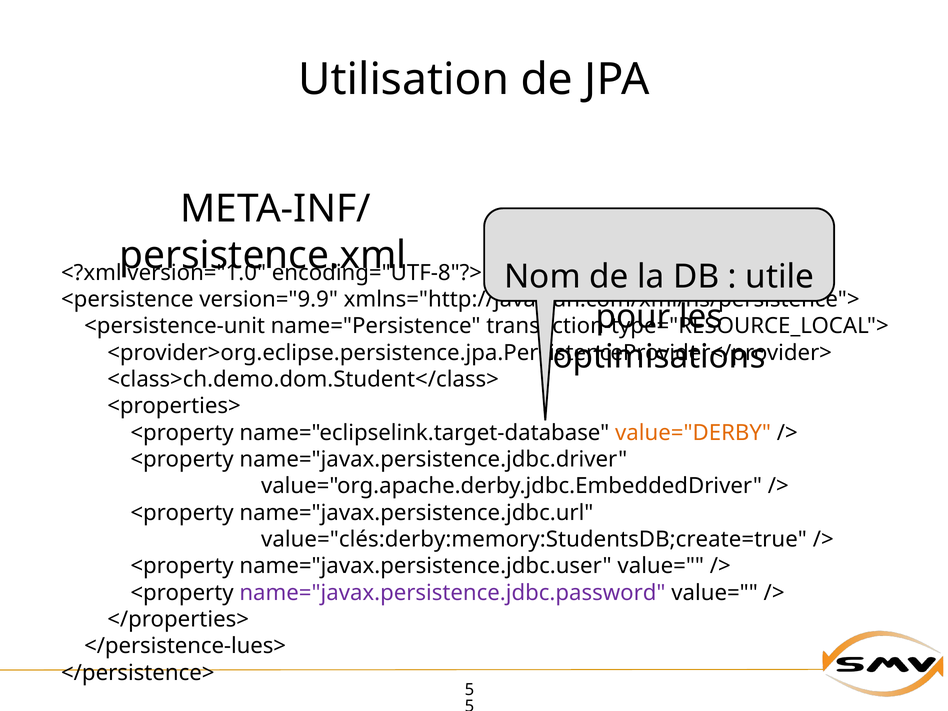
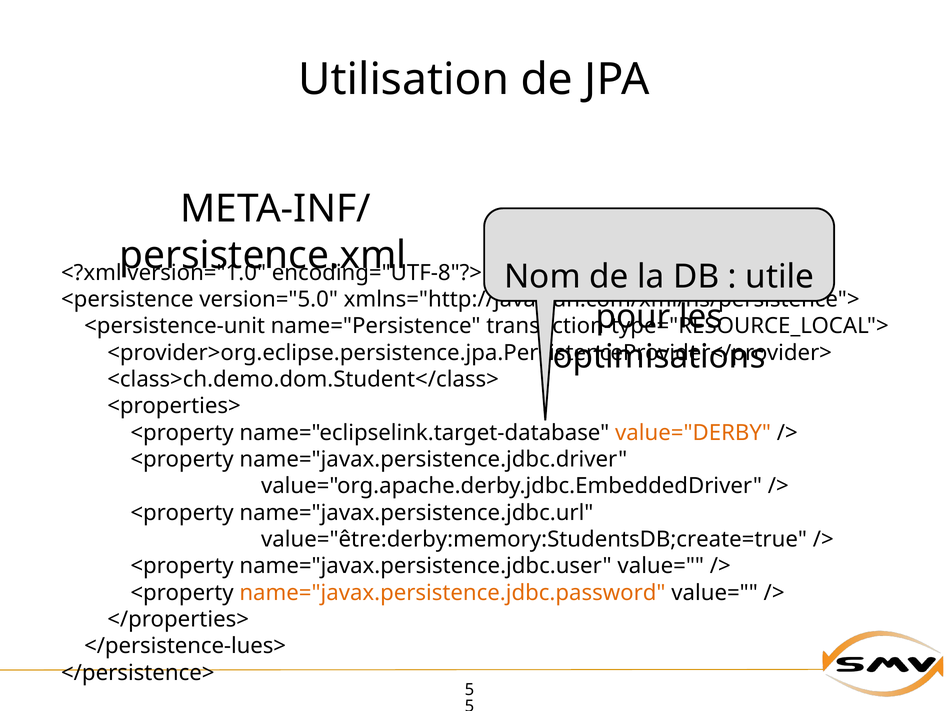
version="9.9: version="9.9 -> version="5.0
value="clés:derby:memory:StudentsDB;create=true: value="clés:derby:memory:StudentsDB;create=true -> value="être:derby:memory:StudentsDB;create=true
name="javax.persistence.jdbc.password colour: purple -> orange
